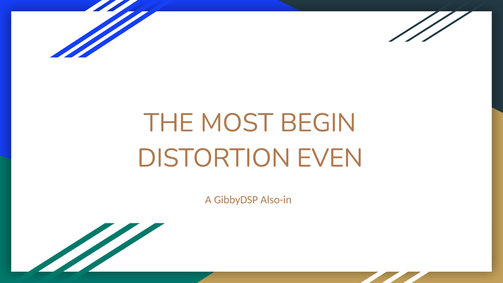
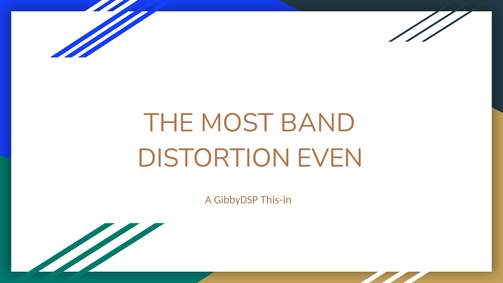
BEGIN: BEGIN -> BAND
Also-in: Also-in -> This-in
